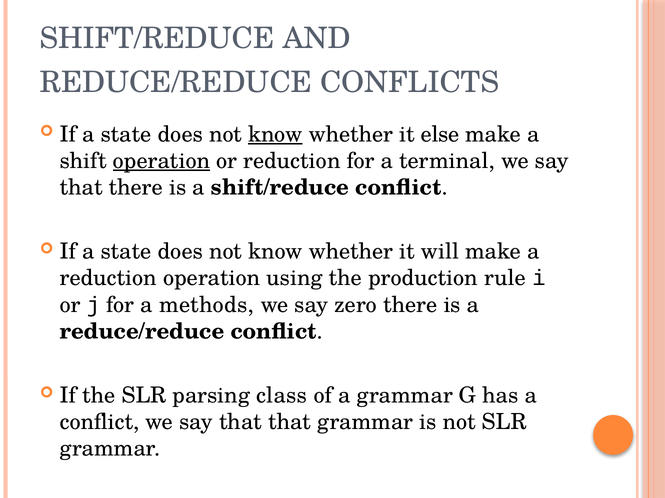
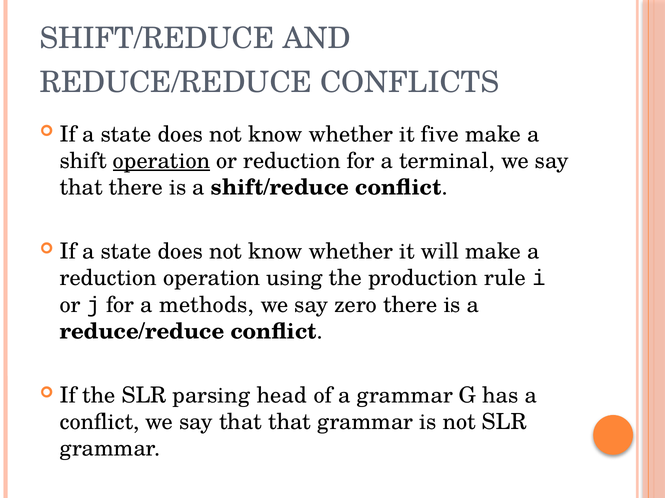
know at (275, 135) underline: present -> none
else: else -> five
class: class -> head
